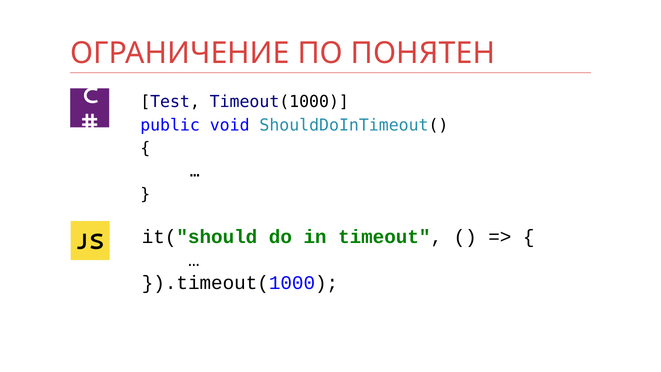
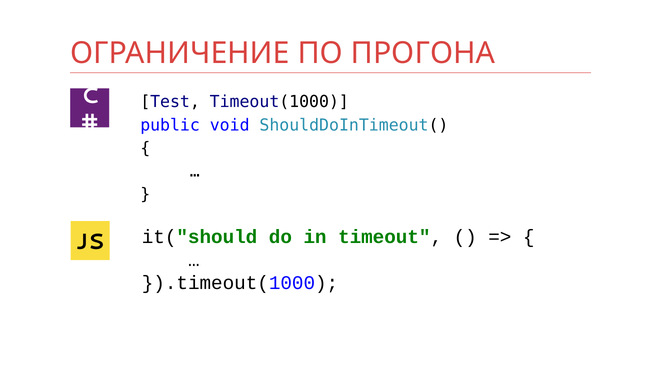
ПОНЯТЕН: ПОНЯТЕН -> ПРОГОНА
